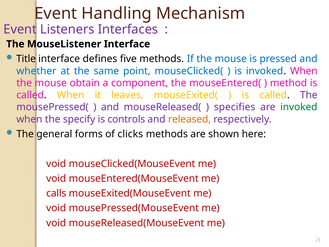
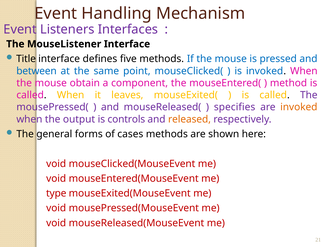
whether: whether -> between
invoked at (299, 107) colour: green -> orange
specify: specify -> output
clicks: clicks -> cases
calls: calls -> type
